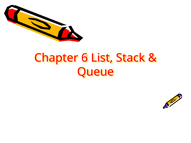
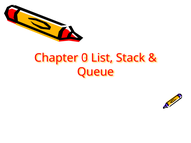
6: 6 -> 0
